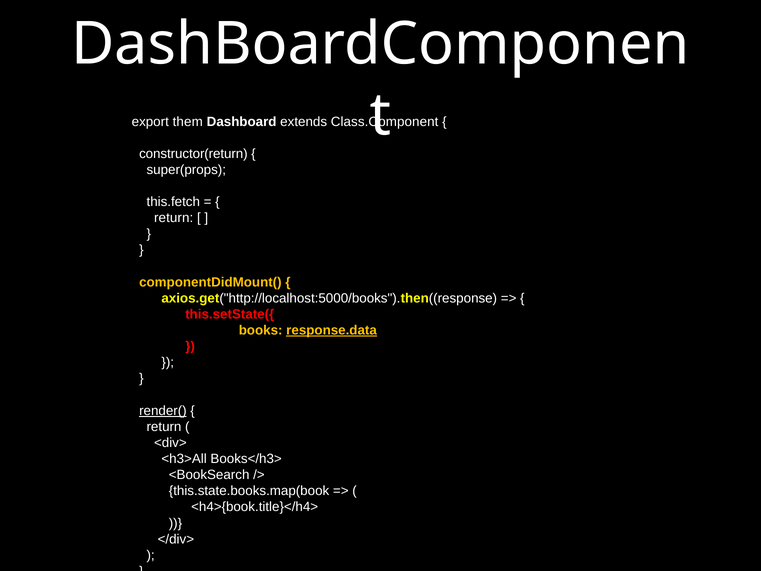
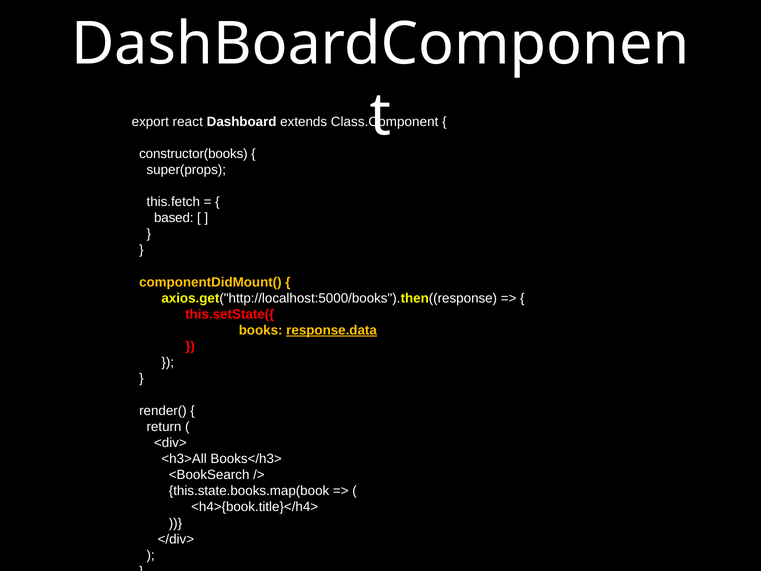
them: them -> react
constructor(return: constructor(return -> constructor(books
return at (174, 218): return -> based
render( underline: present -> none
